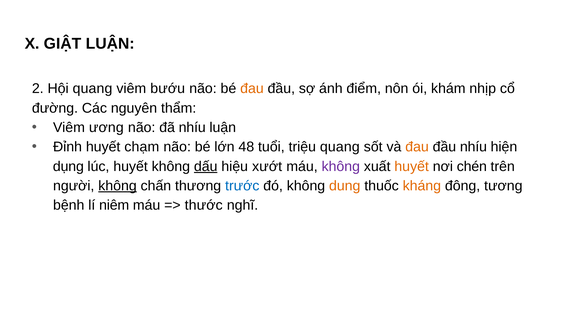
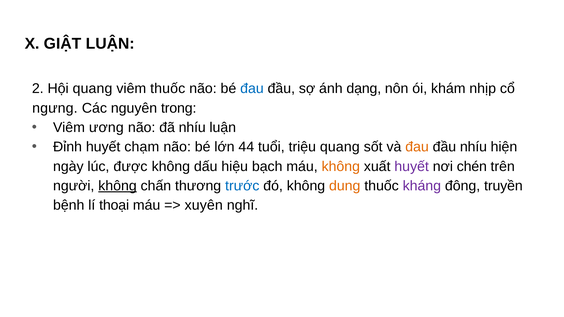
viêm bướu: bướu -> thuốc
đau at (252, 89) colour: orange -> blue
điểm: điểm -> dạng
đường: đường -> ngưng
thẩm: thẩm -> trong
48: 48 -> 44
dụng: dụng -> ngày
lúc huyết: huyết -> được
dấu underline: present -> none
xướt: xướt -> bạch
không at (341, 167) colour: purple -> orange
huyết at (412, 167) colour: orange -> purple
kháng colour: orange -> purple
tương: tương -> truyền
niêm: niêm -> thoại
thước: thước -> xuyên
